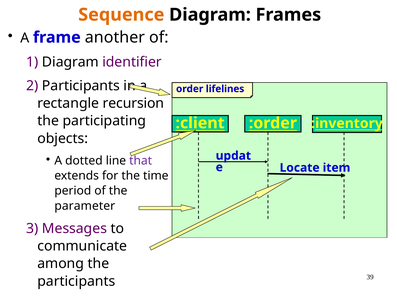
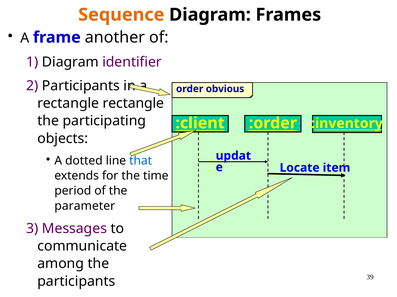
lifelines: lifelines -> obvious
rectangle recursion: recursion -> rectangle
that colour: purple -> blue
